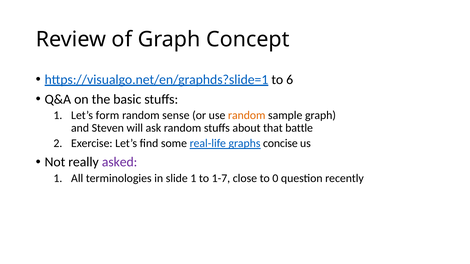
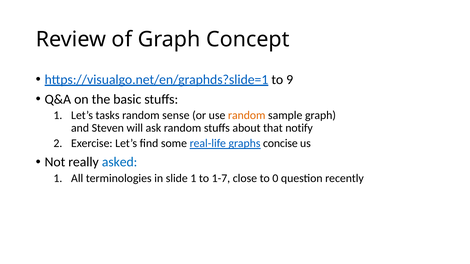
6: 6 -> 9
form: form -> tasks
battle: battle -> notify
asked colour: purple -> blue
